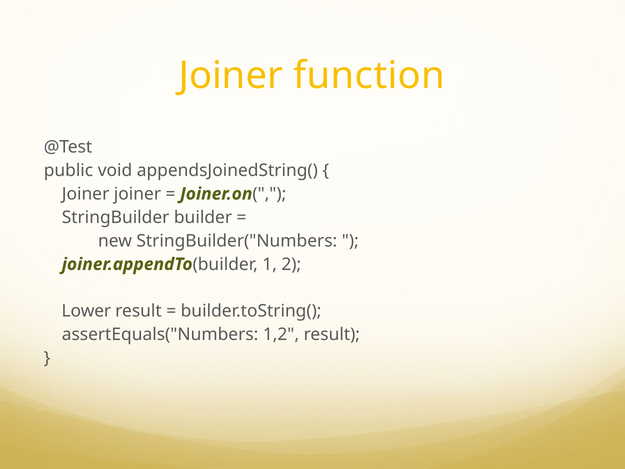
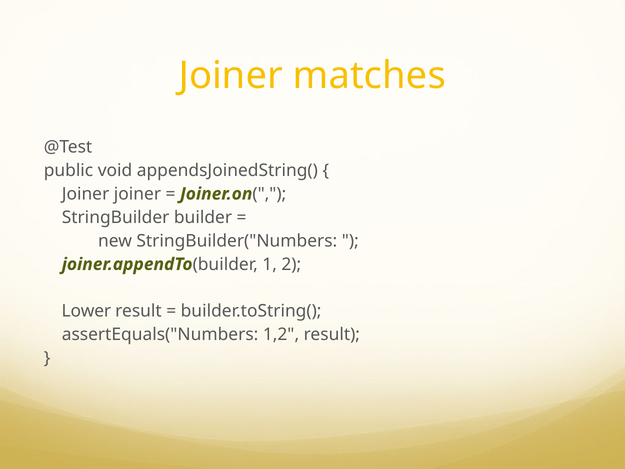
function: function -> matches
